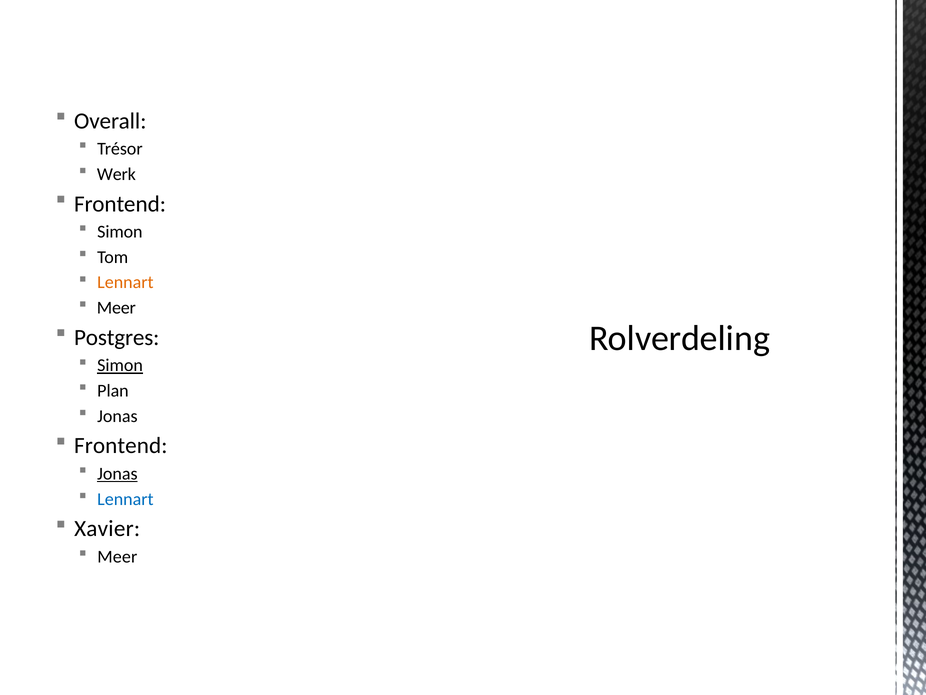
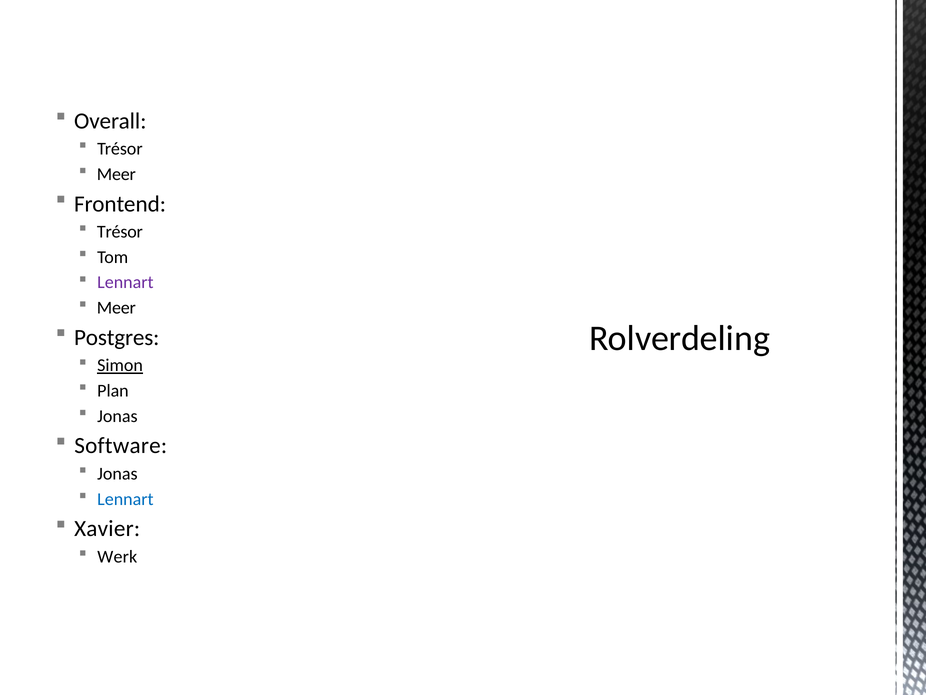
Werk at (116, 174): Werk -> Meer
Simon at (120, 232): Simon -> Trésor
Lennart at (125, 282) colour: orange -> purple
Frontend at (121, 445): Frontend -> Software
Jonas at (117, 473) underline: present -> none
Meer at (117, 556): Meer -> Werk
